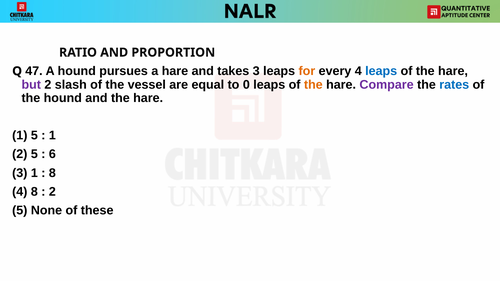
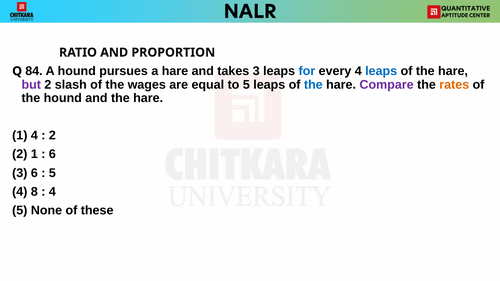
47: 47 -> 84
for colour: orange -> blue
vessel: vessel -> wages
to 0: 0 -> 5
the at (313, 85) colour: orange -> blue
rates colour: blue -> orange
5 at (34, 136): 5 -> 4
1 at (52, 136): 1 -> 2
5 at (34, 154): 5 -> 1
3 1: 1 -> 6
8 at (52, 173): 8 -> 5
2 at (52, 192): 2 -> 4
